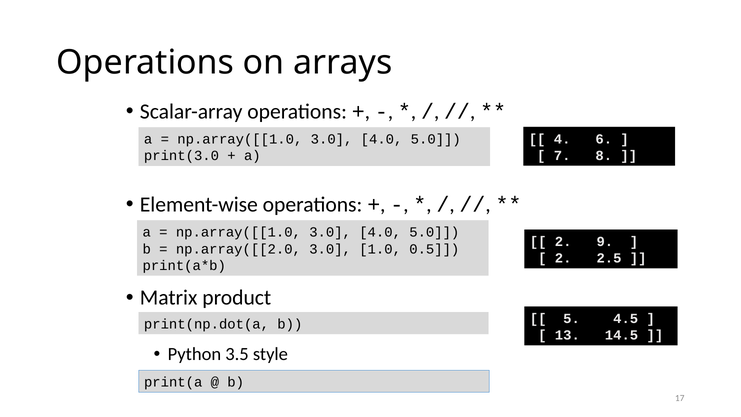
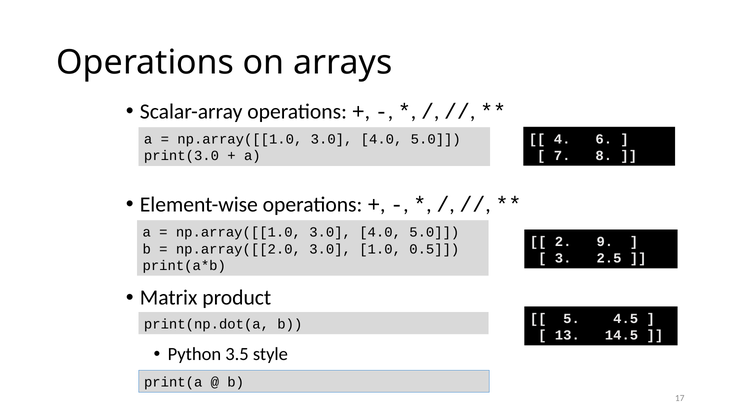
2 at (563, 258): 2 -> 3
